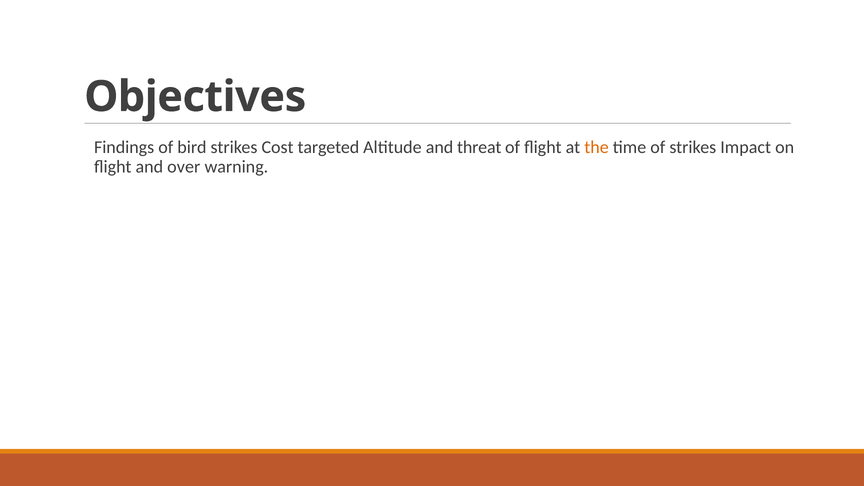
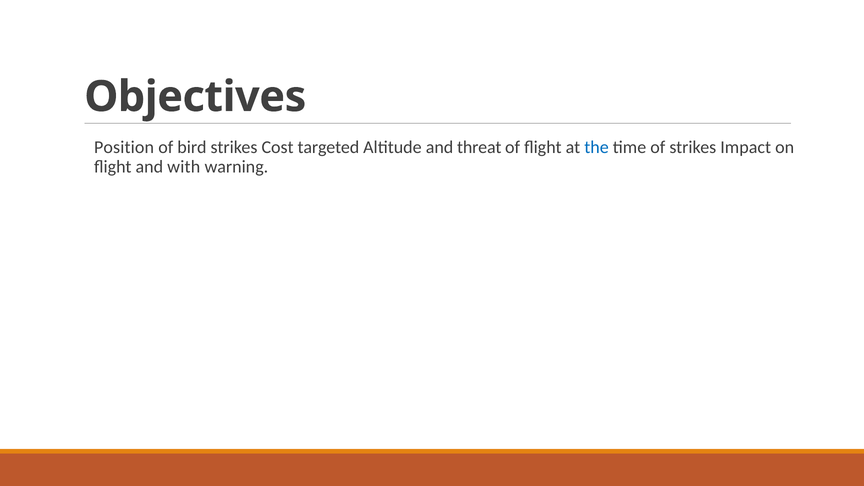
Findings: Findings -> Position
the colour: orange -> blue
over: over -> with
